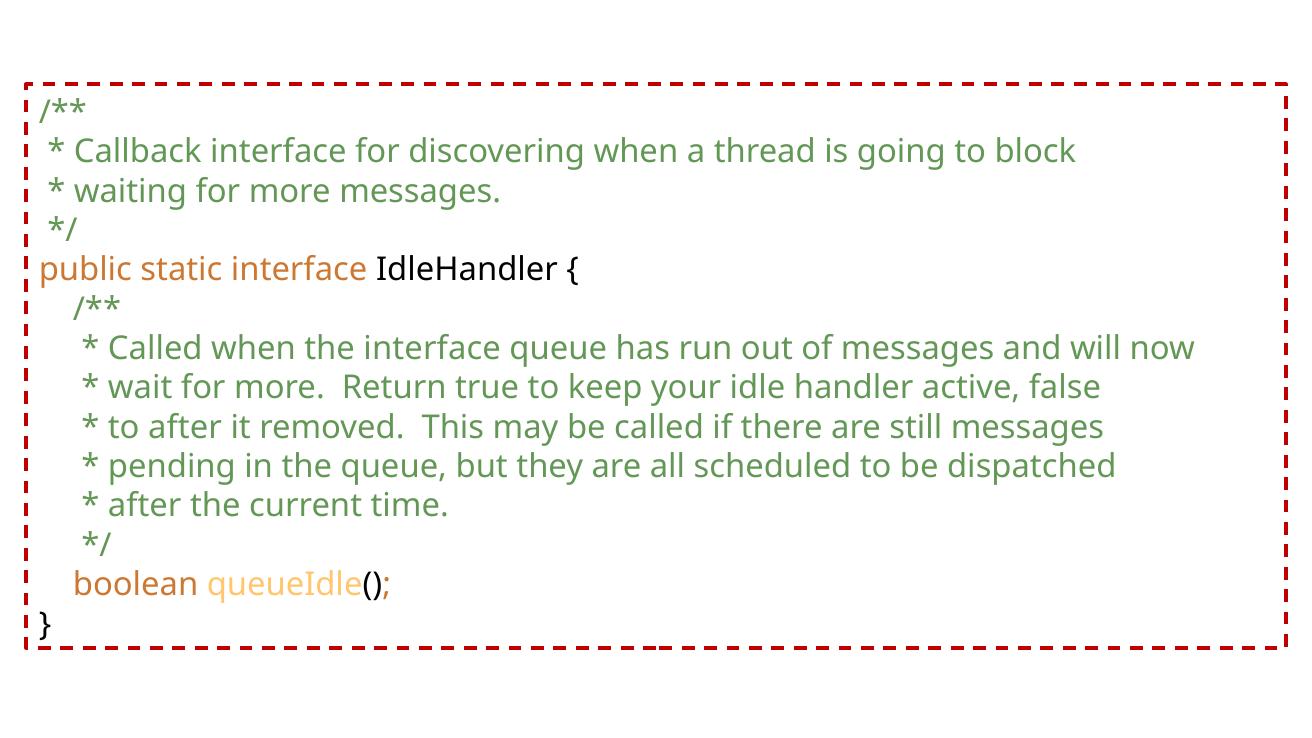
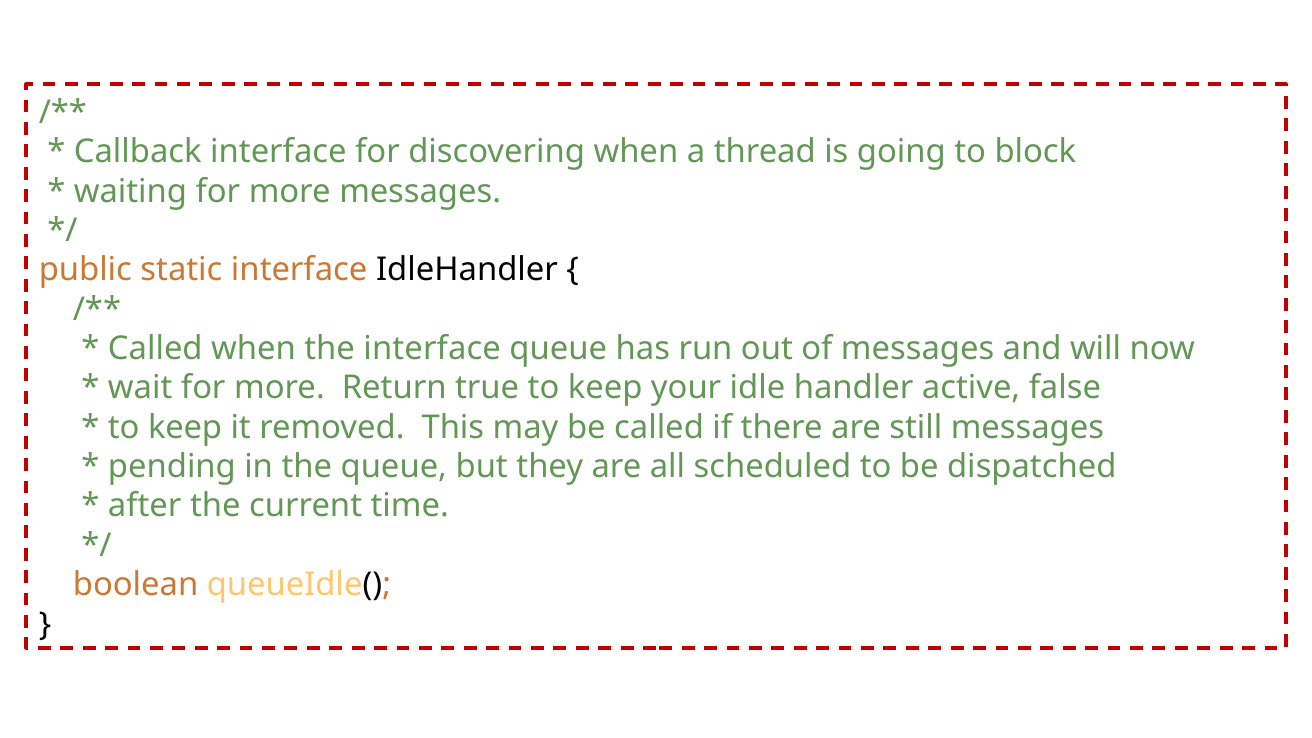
after at (185, 427): after -> keep
